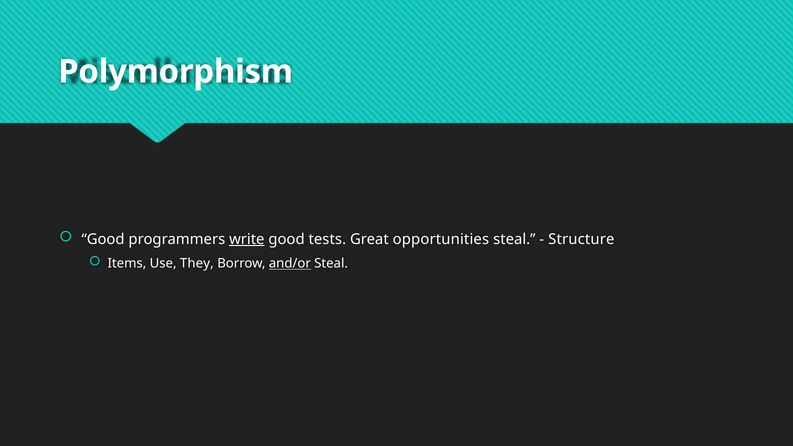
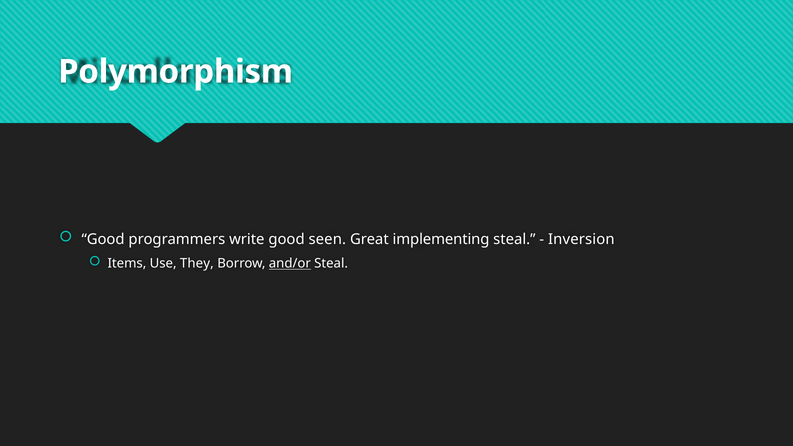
write underline: present -> none
tests: tests -> seen
opportunities: opportunities -> implementing
Structure: Structure -> Inversion
